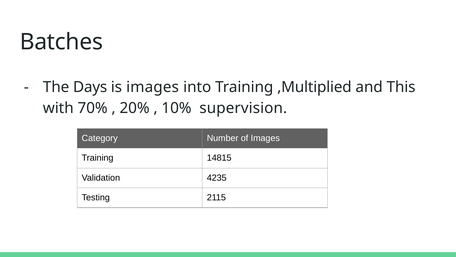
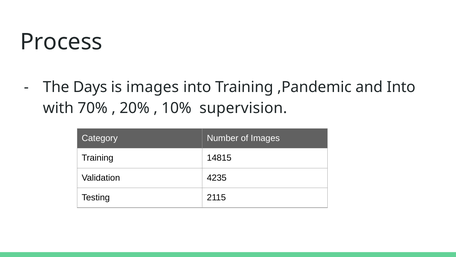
Batches: Batches -> Process
,Multiplied: ,Multiplied -> ,Pandemic
and This: This -> Into
